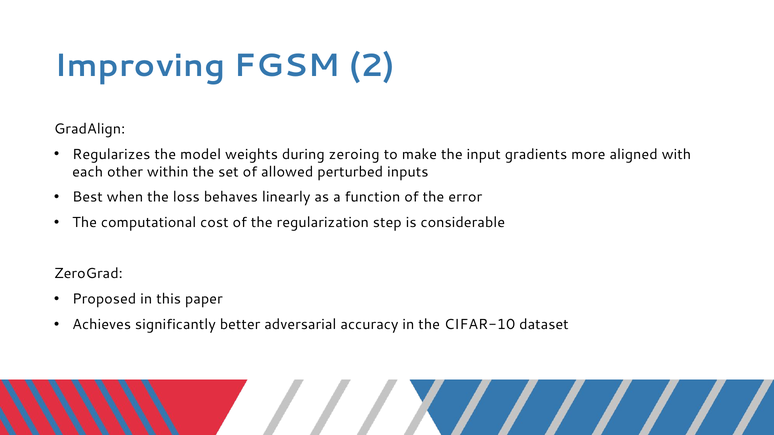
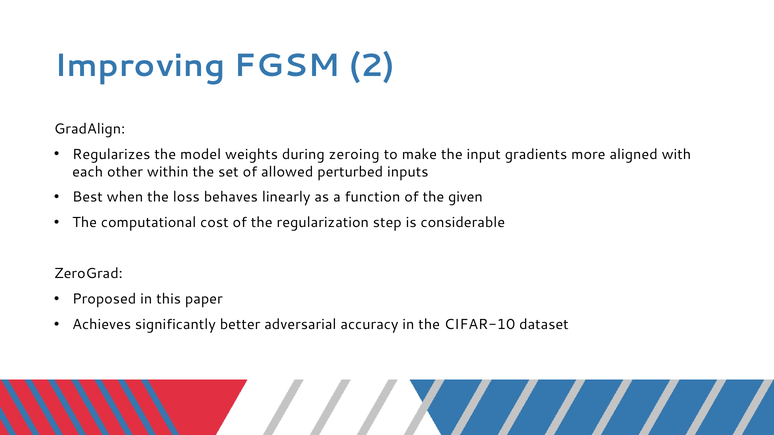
error: error -> given
